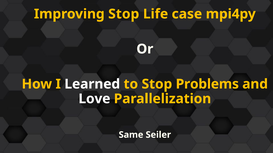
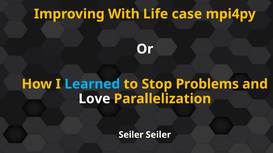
Improving Stop: Stop -> With
Learned colour: white -> light blue
Same at (131, 135): Same -> Seiler
